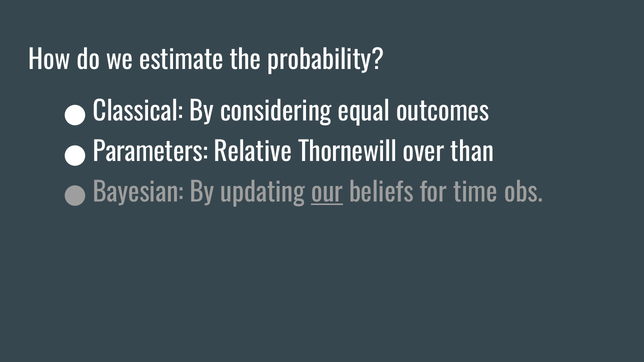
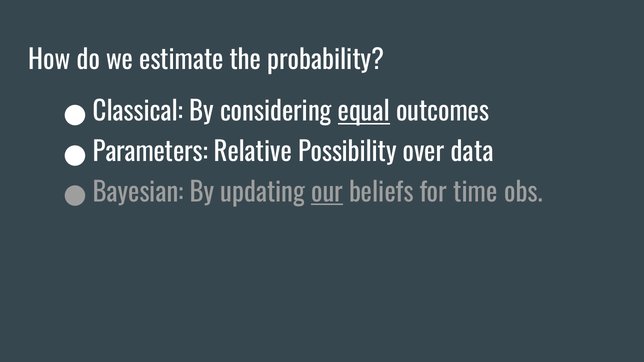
equal underline: none -> present
Thornewill: Thornewill -> Possibility
than: than -> data
